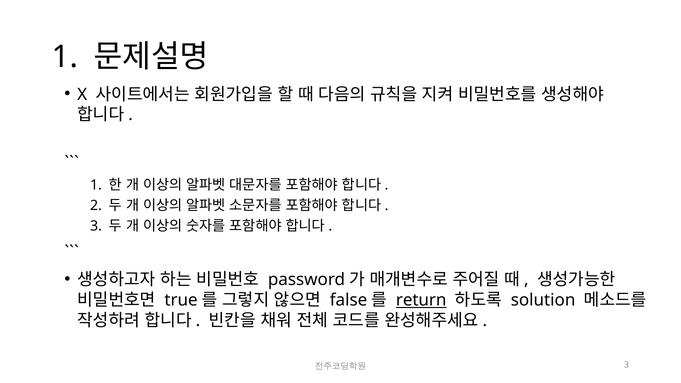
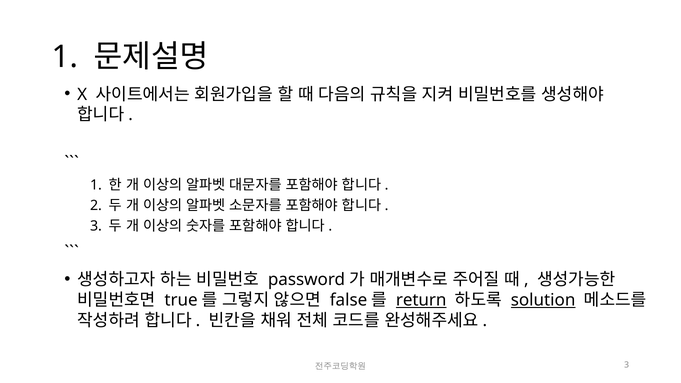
solution underline: none -> present
